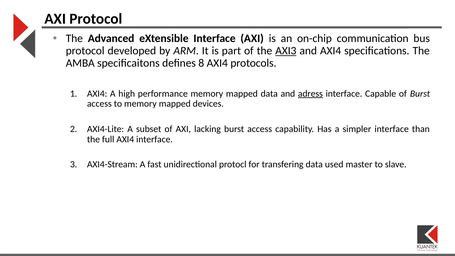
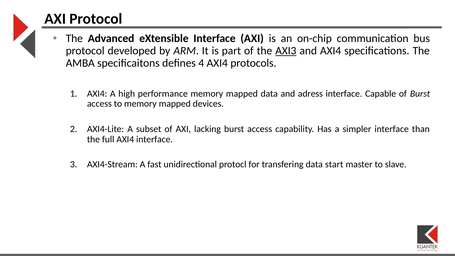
8: 8 -> 4
adress underline: present -> none
used: used -> start
